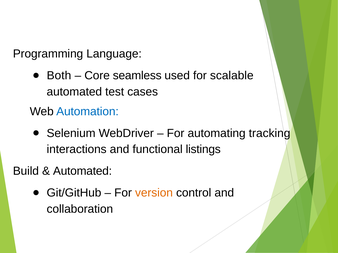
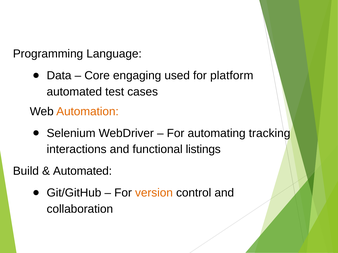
Both: Both -> Data
seamless: seamless -> engaging
scalable: scalable -> platform
Automation colour: blue -> orange
